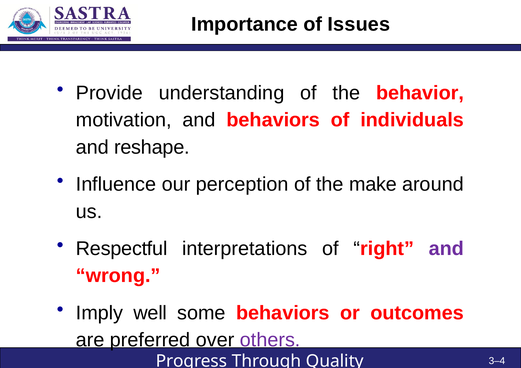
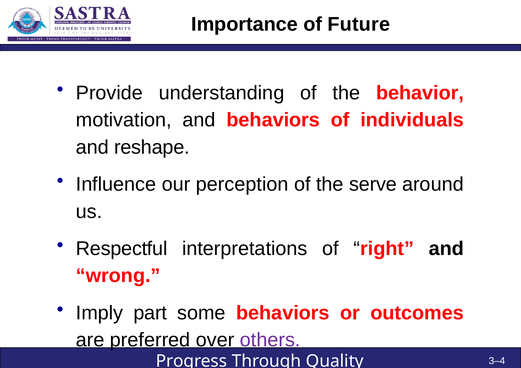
Issues: Issues -> Future
make: make -> serve
and at (446, 249) colour: purple -> black
well: well -> part
